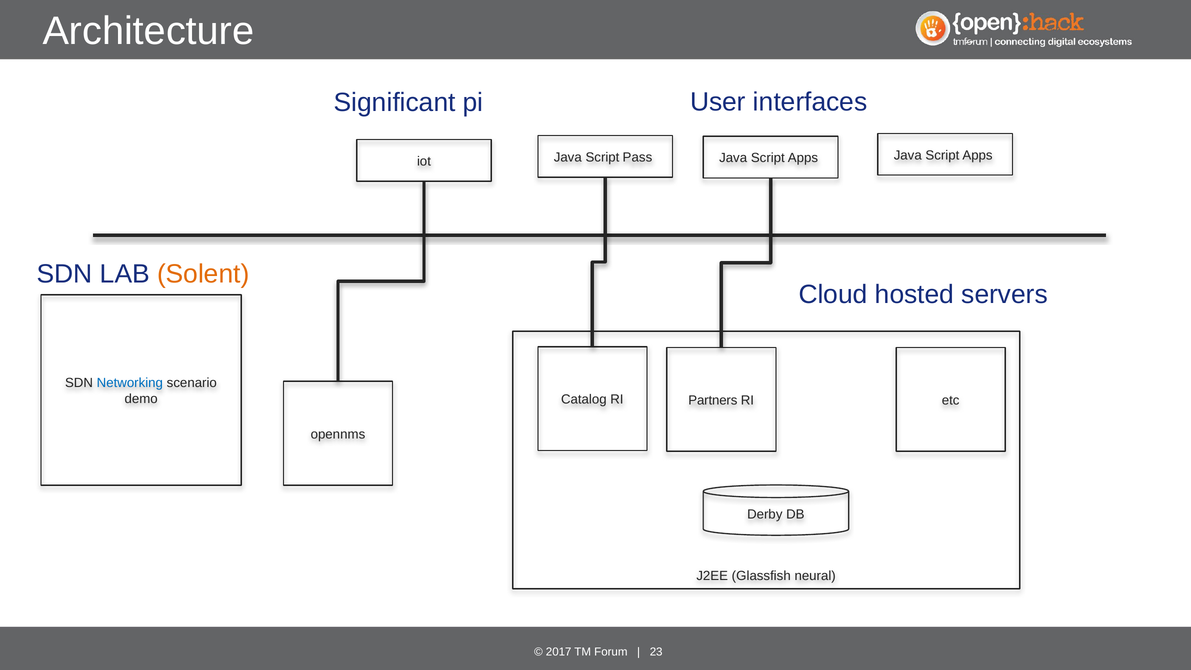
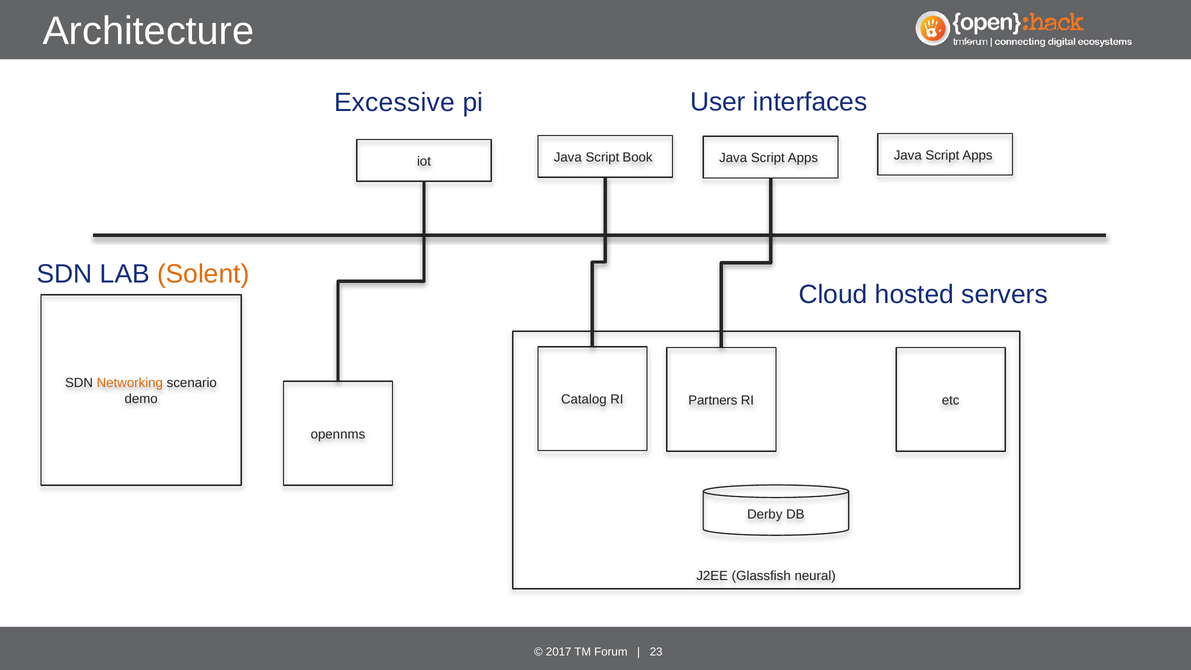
Significant: Significant -> Excessive
Pass: Pass -> Book
Networking colour: blue -> orange
